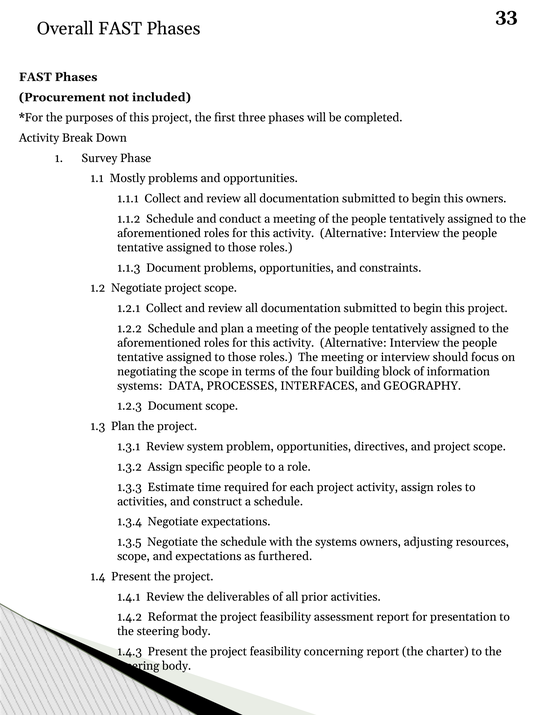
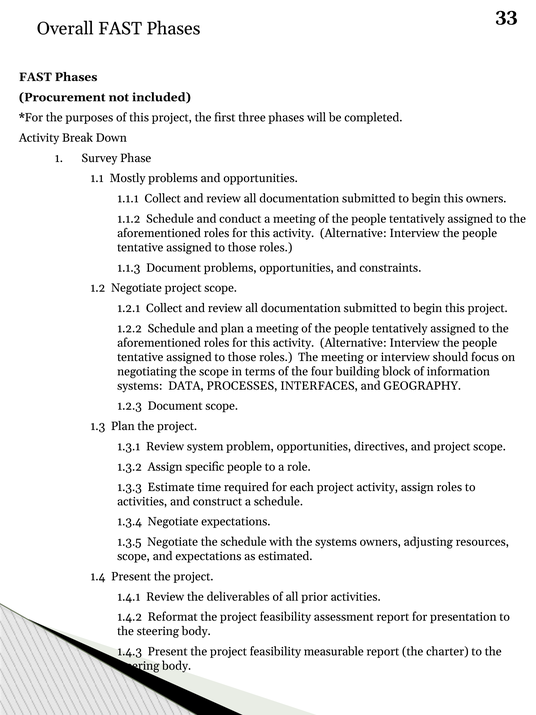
furthered: furthered -> estimated
concerning: concerning -> measurable
